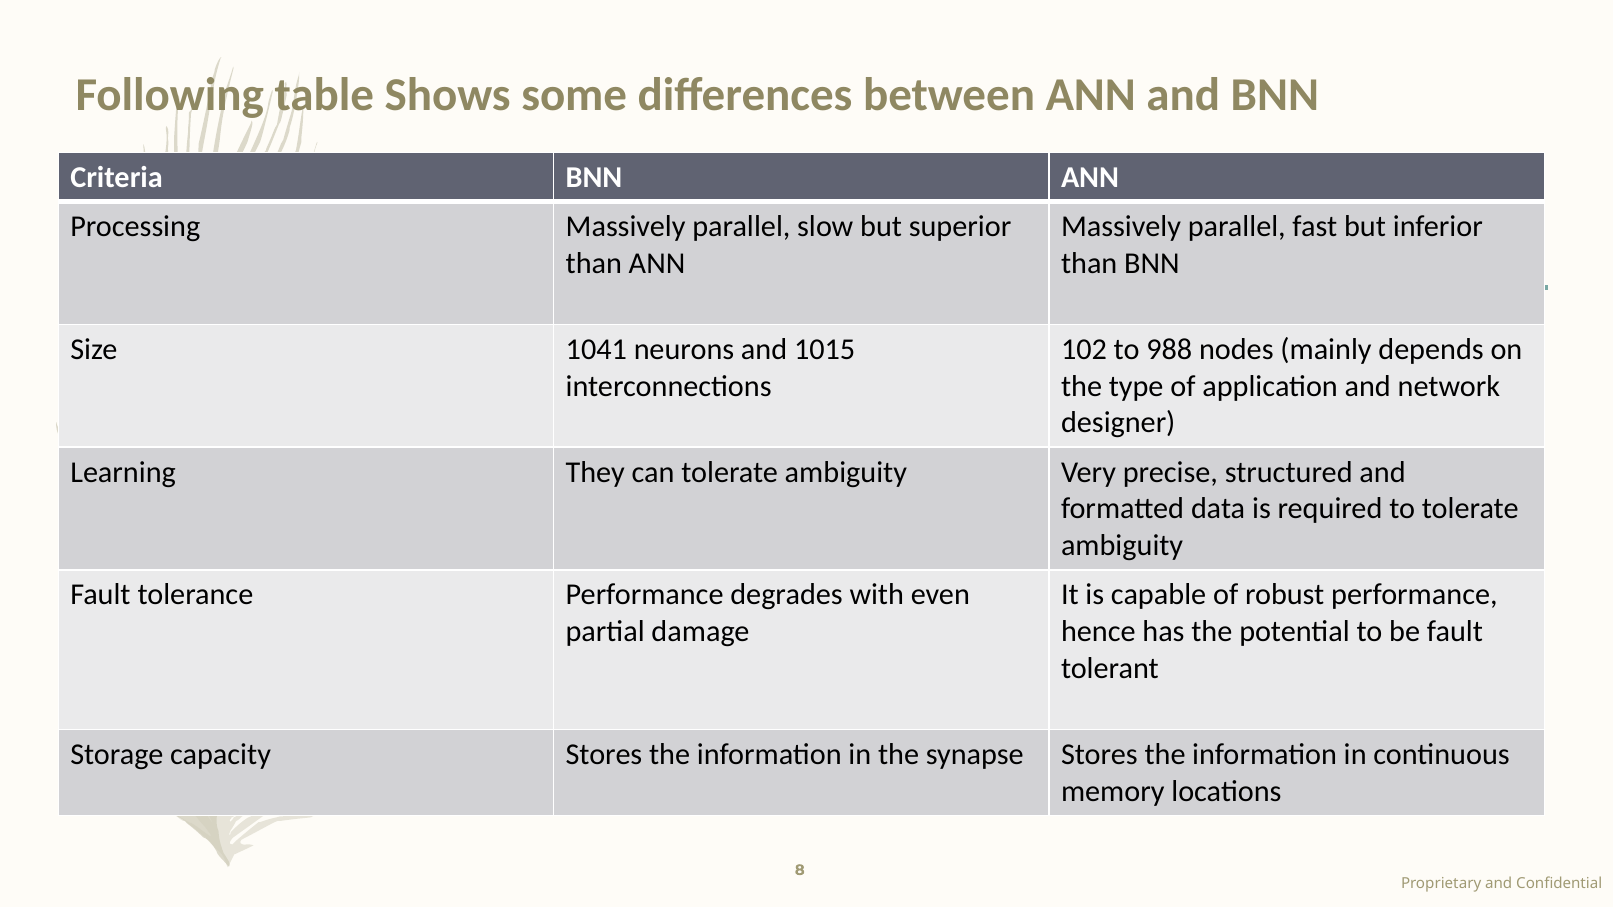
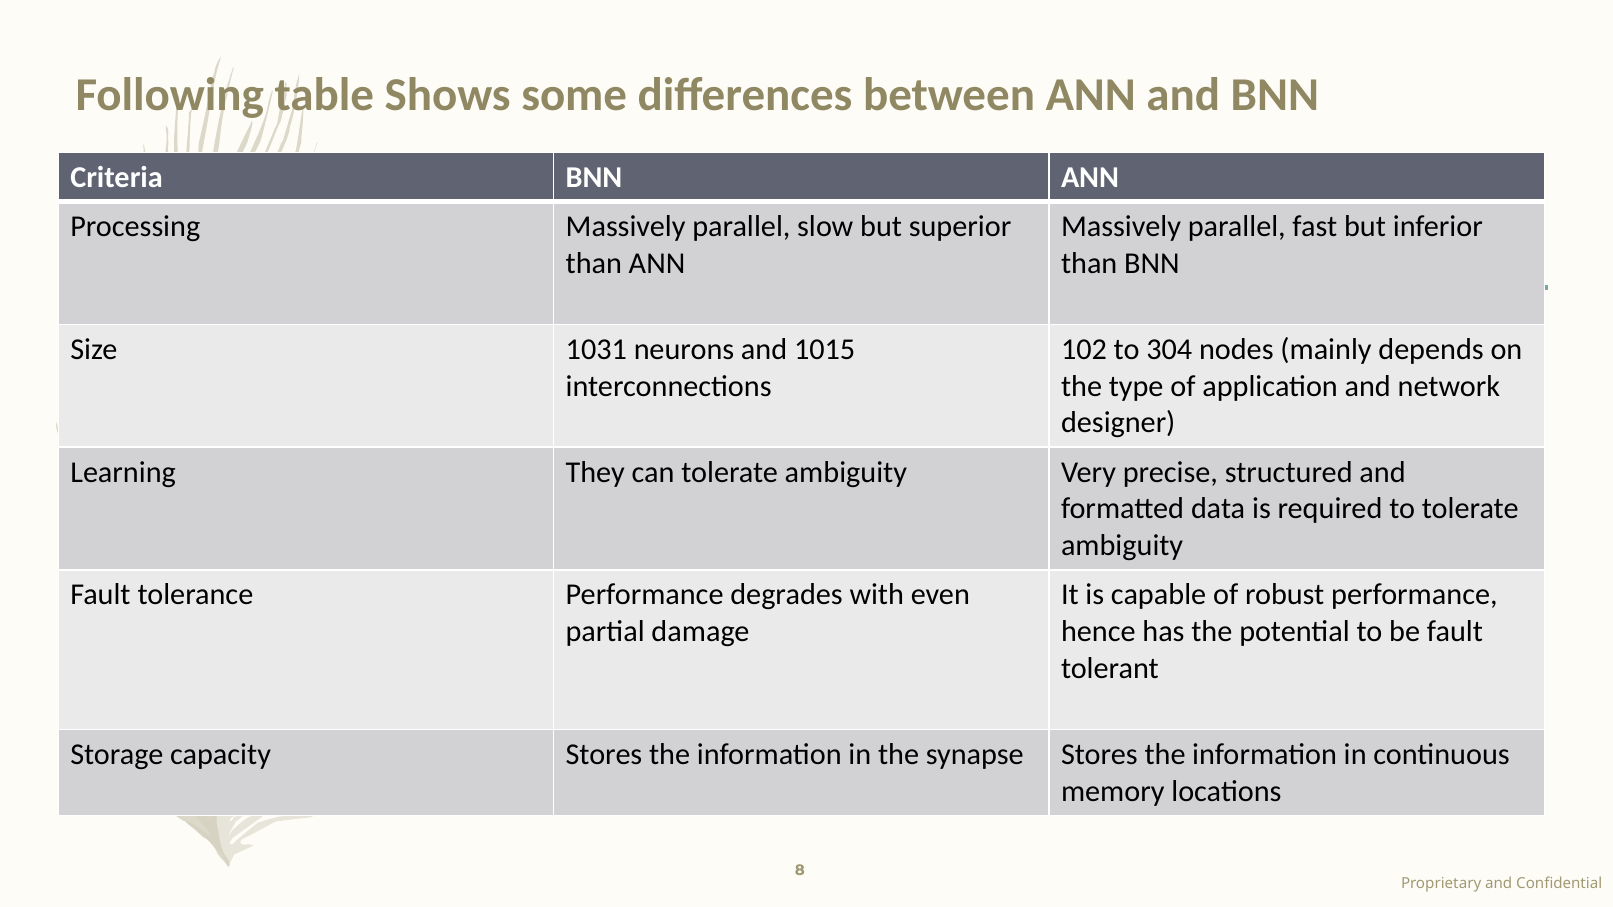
1041: 1041 -> 1031
988: 988 -> 304
